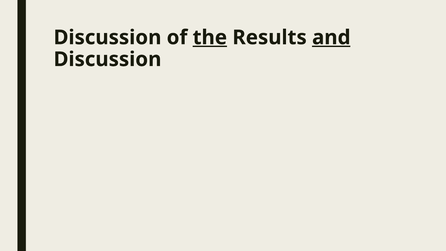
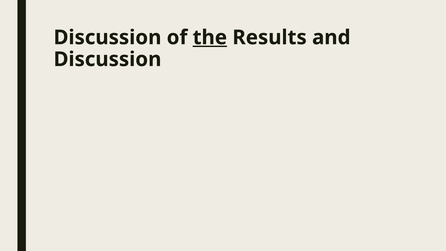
and underline: present -> none
